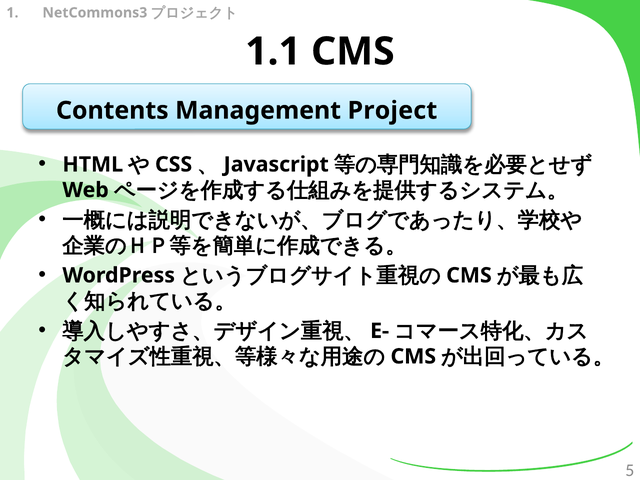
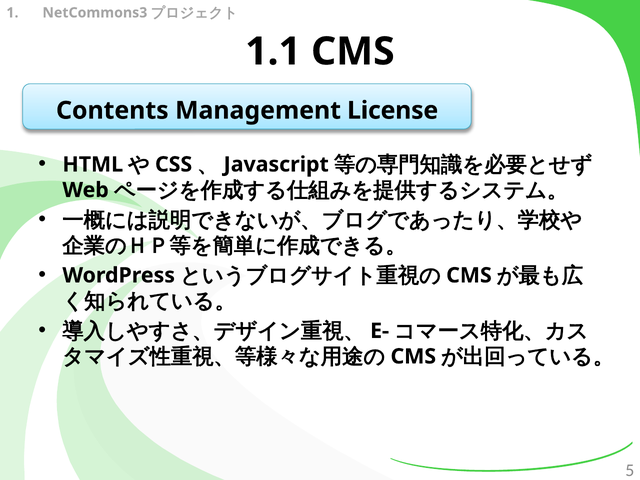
Project: Project -> License
